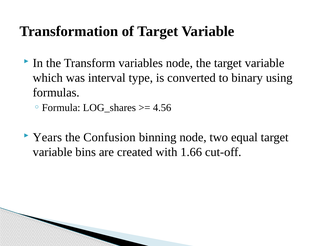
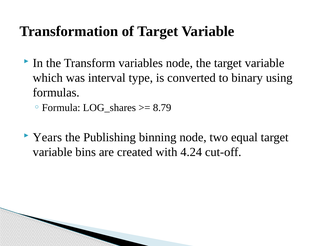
4.56: 4.56 -> 8.79
Confusion: Confusion -> Publishing
1.66: 1.66 -> 4.24
